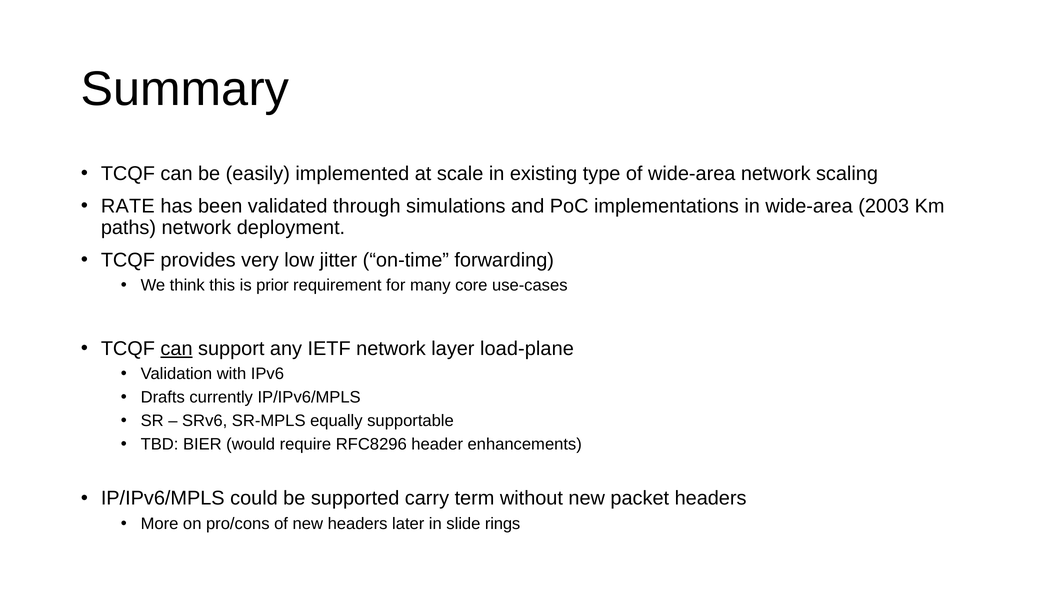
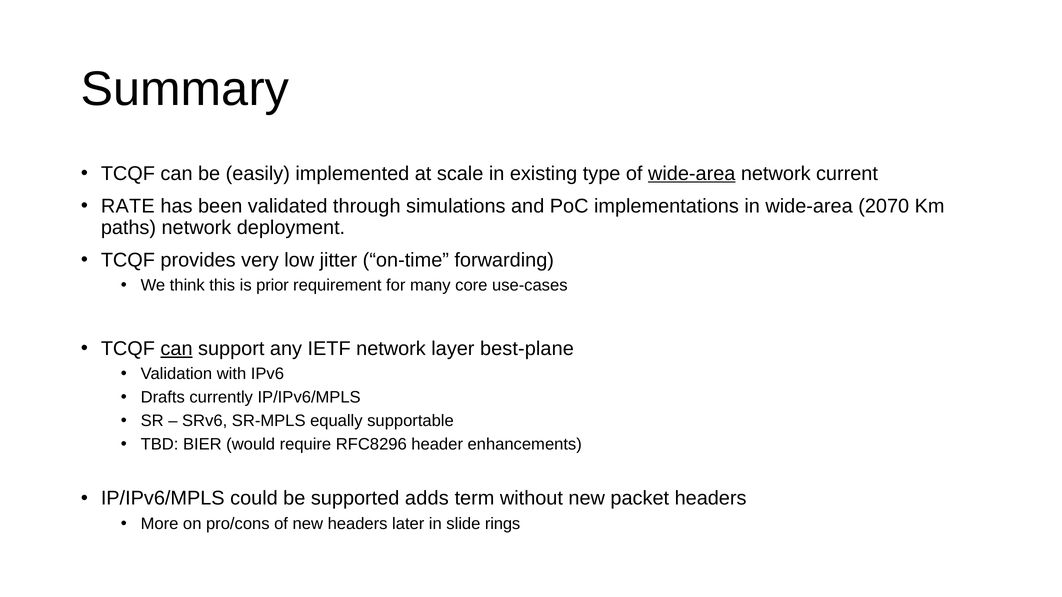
wide-area at (692, 174) underline: none -> present
scaling: scaling -> current
2003: 2003 -> 2070
load-plane: load-plane -> best-plane
carry: carry -> adds
